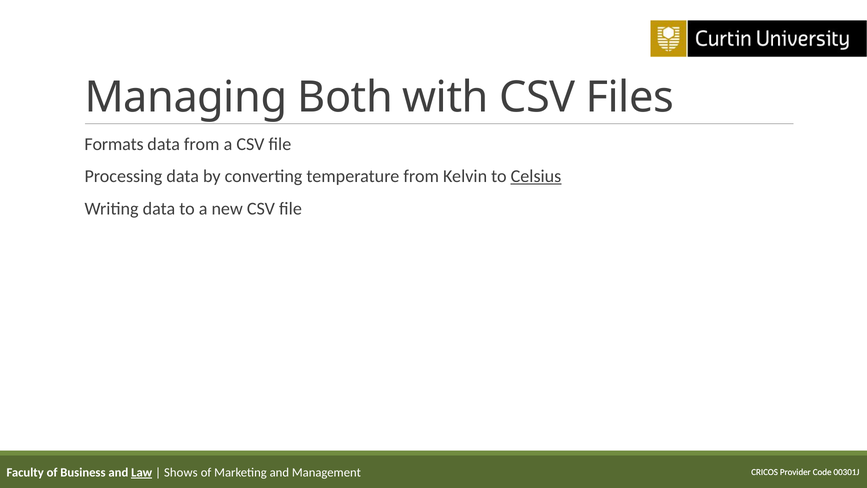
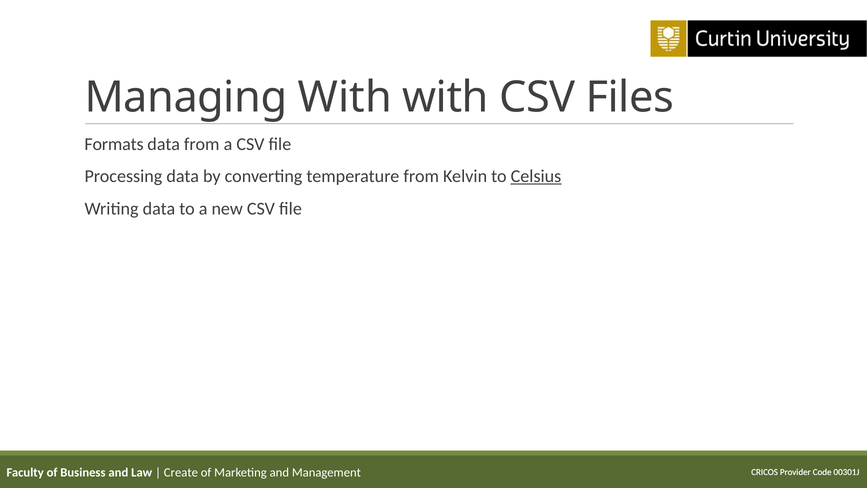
Managing Both: Both -> With
Law underline: present -> none
Shows: Shows -> Create
